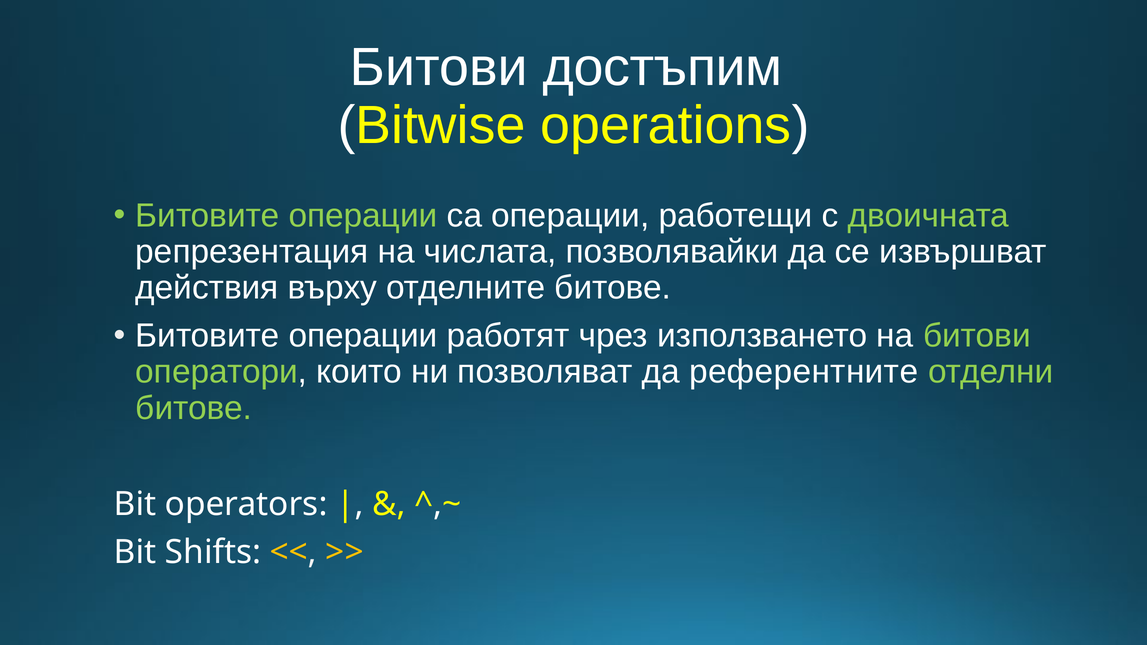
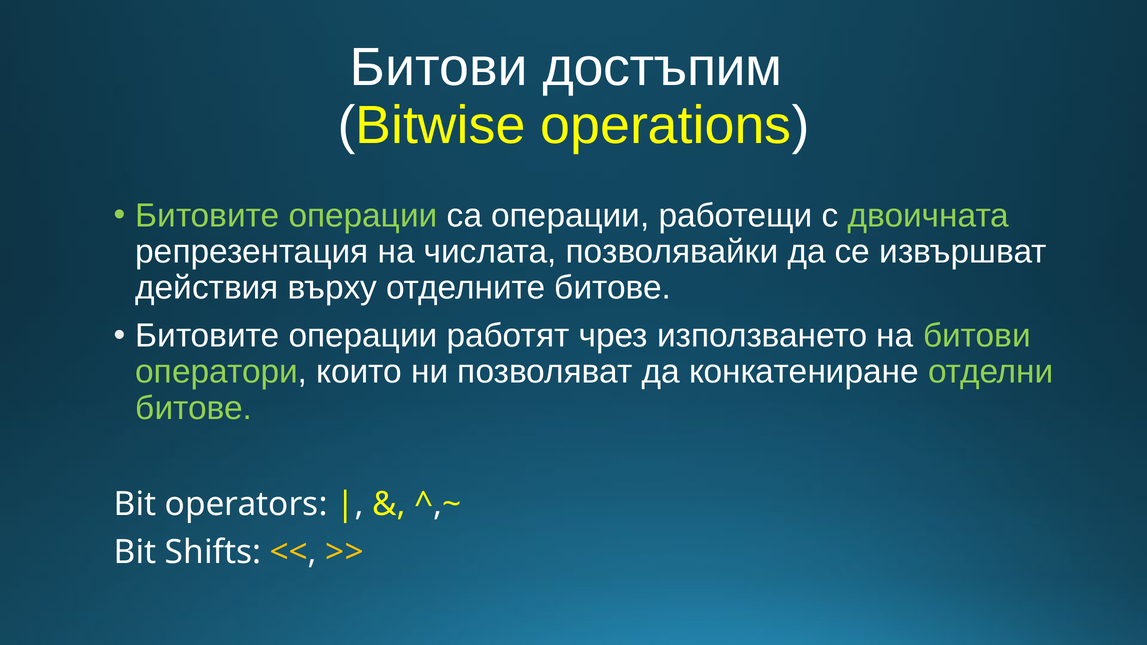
референтните: референтните -> конкатениране
